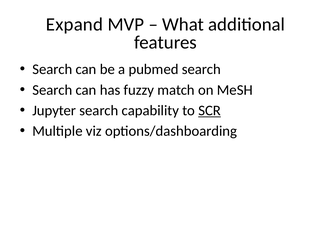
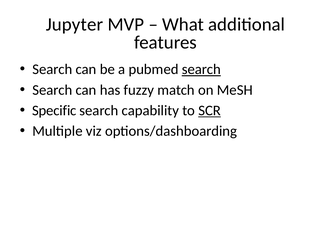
Expand: Expand -> Jupyter
search at (201, 69) underline: none -> present
Jupyter: Jupyter -> Specific
